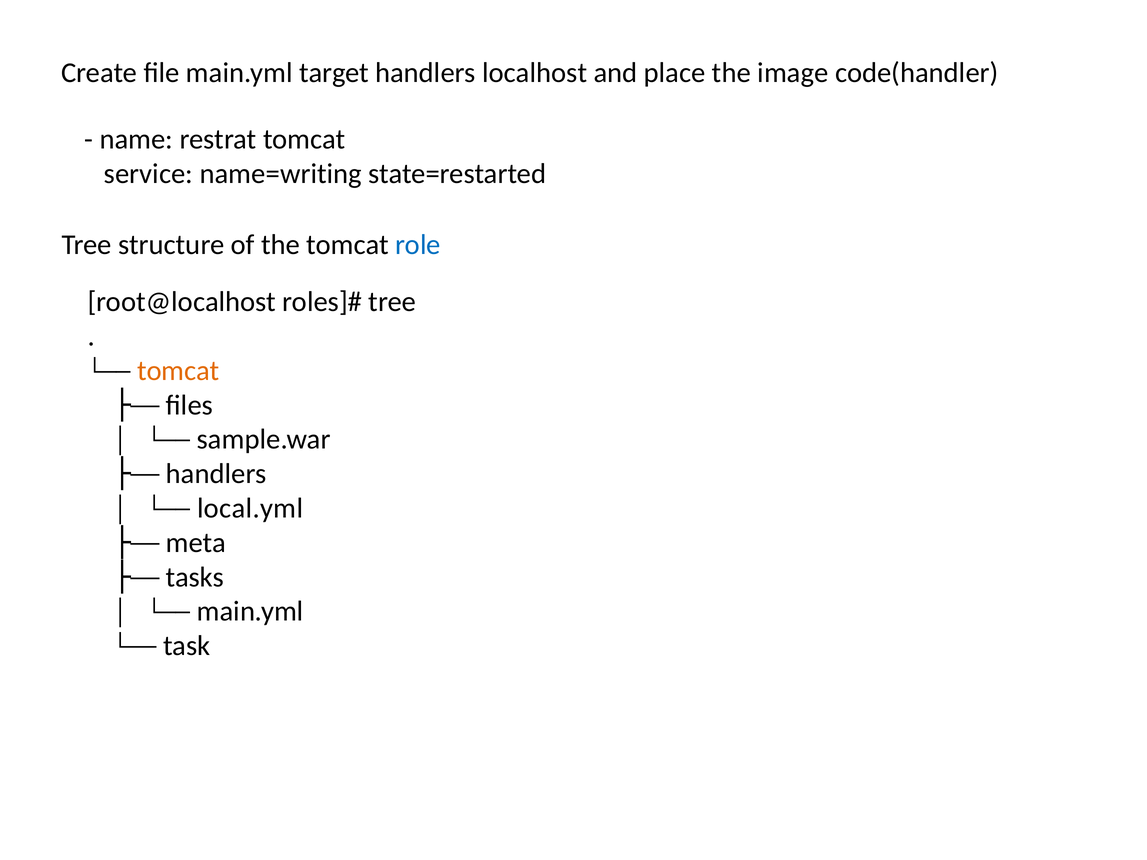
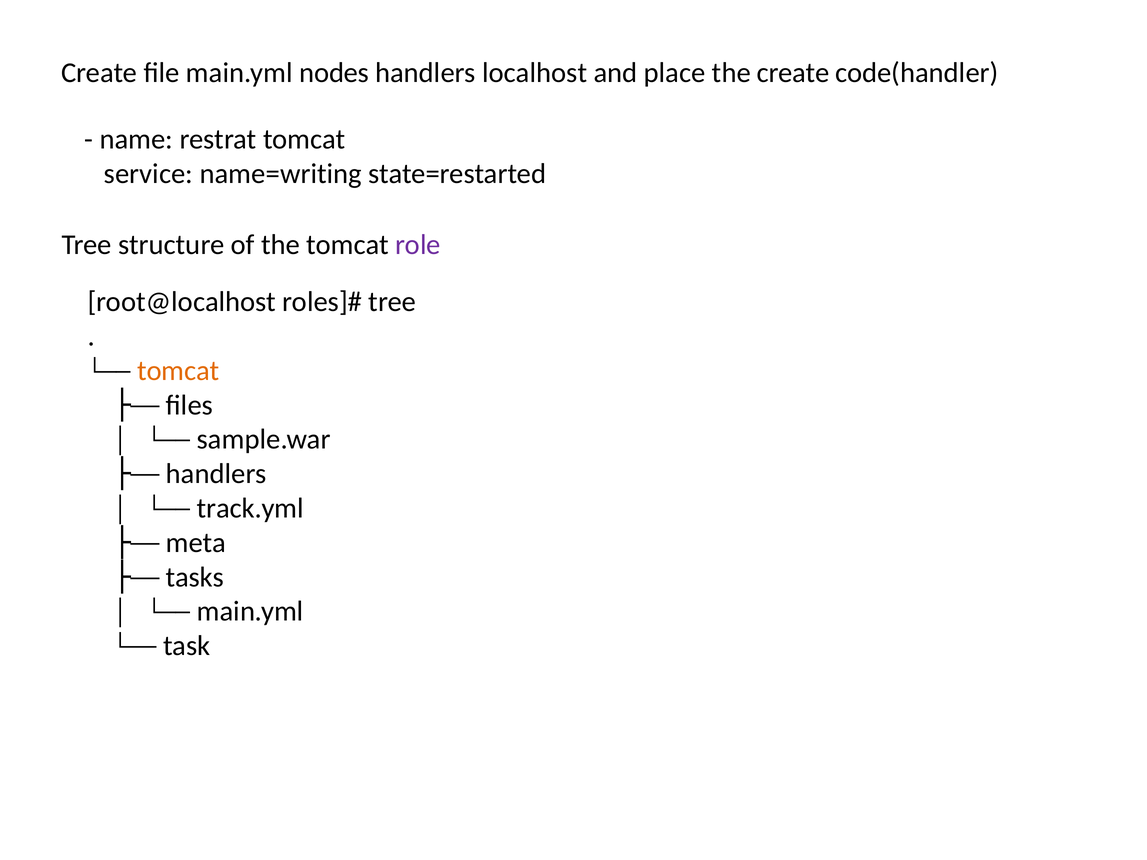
target: target -> nodes
the image: image -> create
role colour: blue -> purple
local.yml: local.yml -> track.yml
